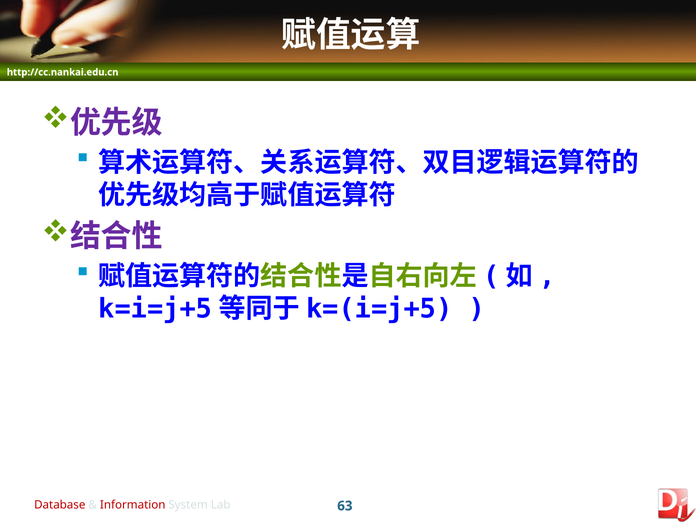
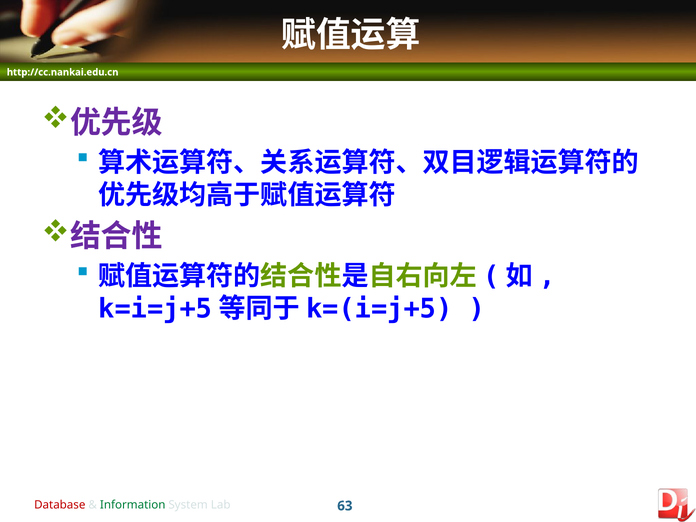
Information colour: red -> green
